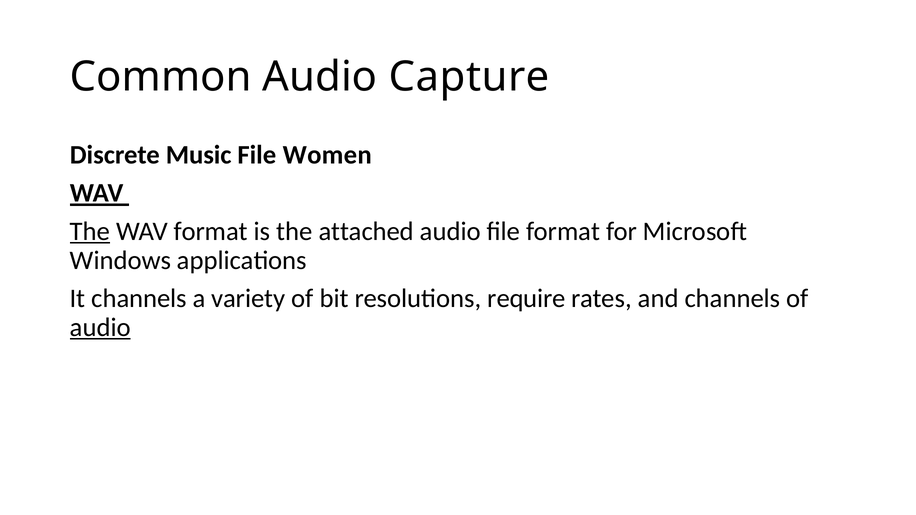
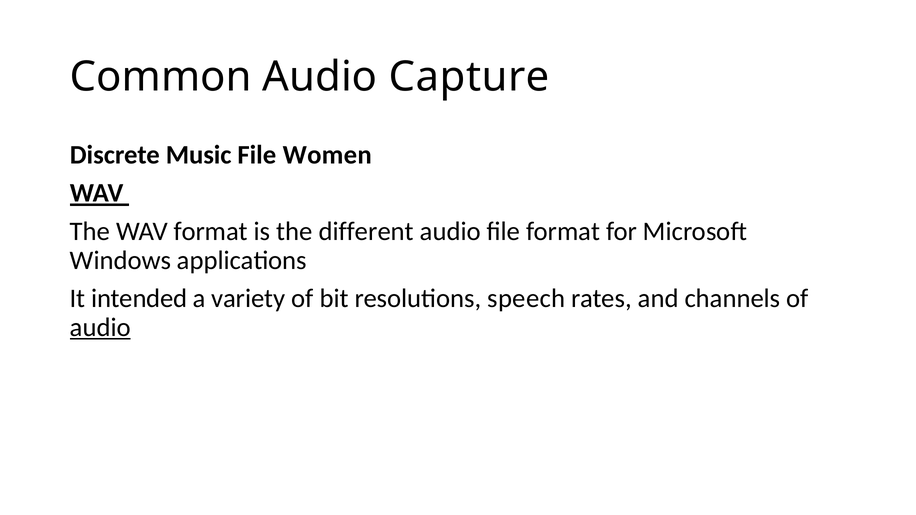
The at (90, 232) underline: present -> none
attached: attached -> different
It channels: channels -> intended
require: require -> speech
